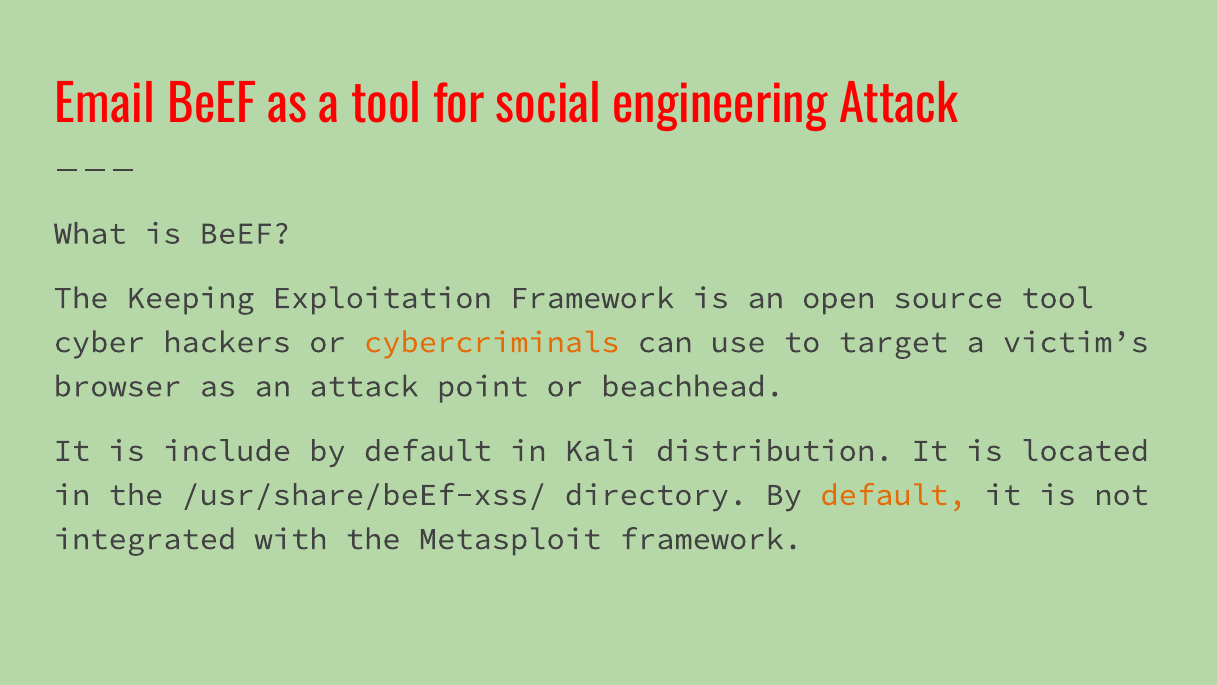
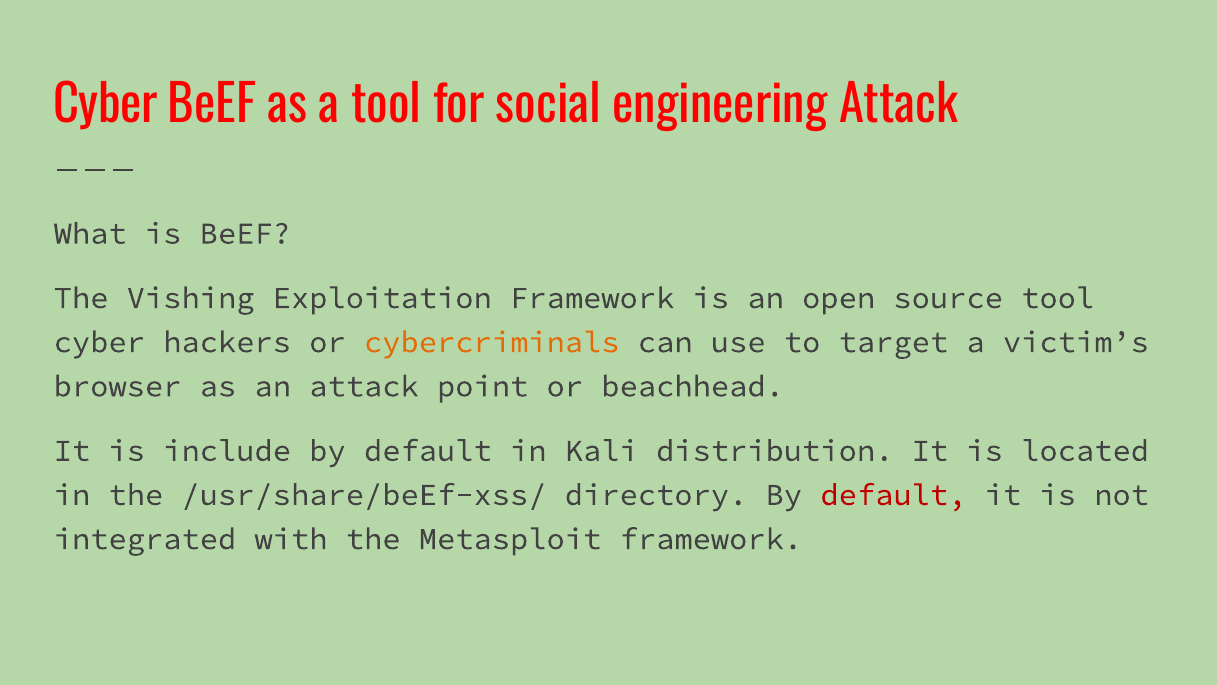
Email at (105, 105): Email -> Cyber
Keeping: Keeping -> Vishing
default at (893, 495) colour: orange -> red
